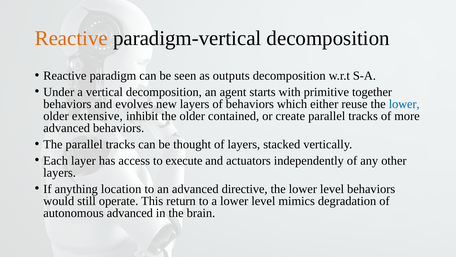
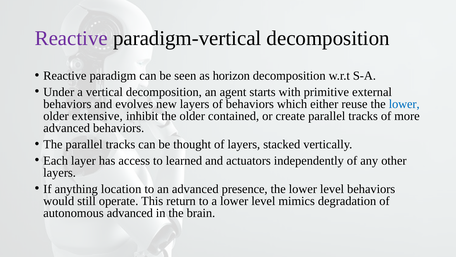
Reactive at (71, 38) colour: orange -> purple
outputs: outputs -> horizon
together: together -> external
execute: execute -> learned
directive: directive -> presence
